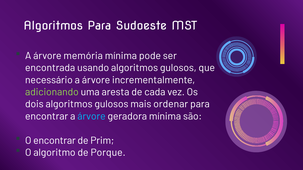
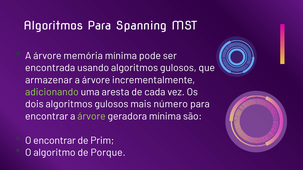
Sudoeste: Sudoeste -> Spanning
necessário: necessário -> armazenar
ordenar: ordenar -> número
árvore at (91, 117) colour: light blue -> light green
